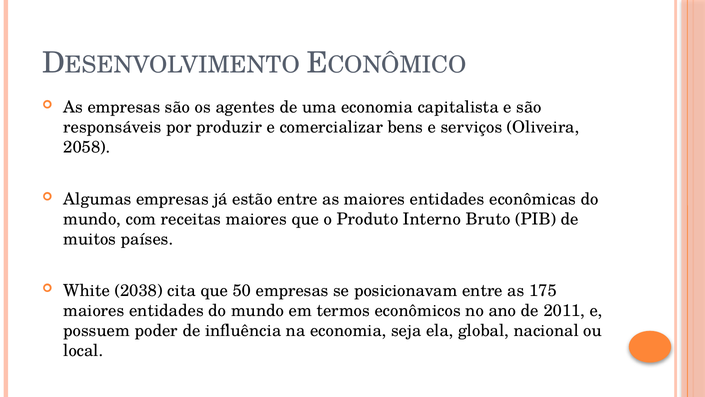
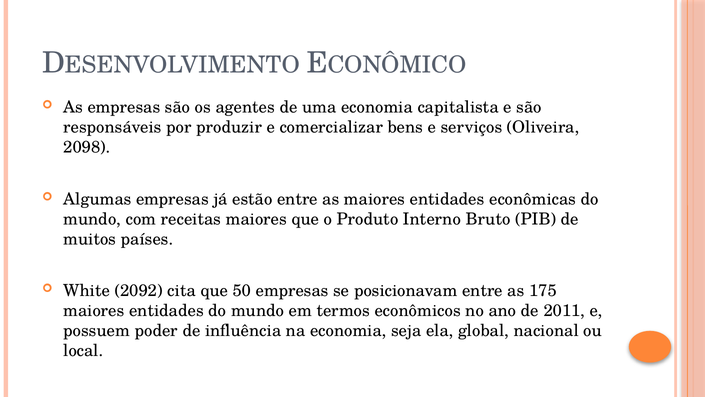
2058: 2058 -> 2098
2038: 2038 -> 2092
